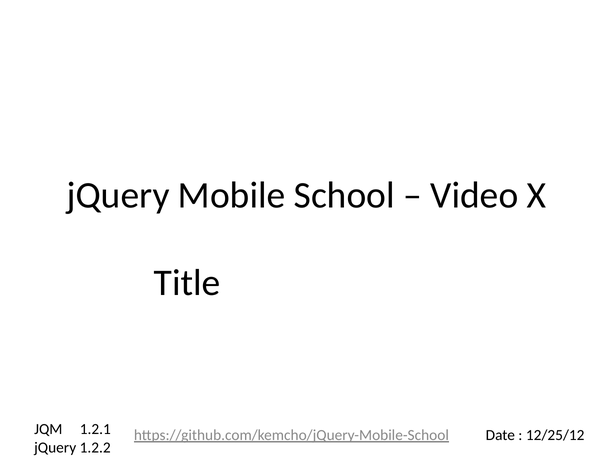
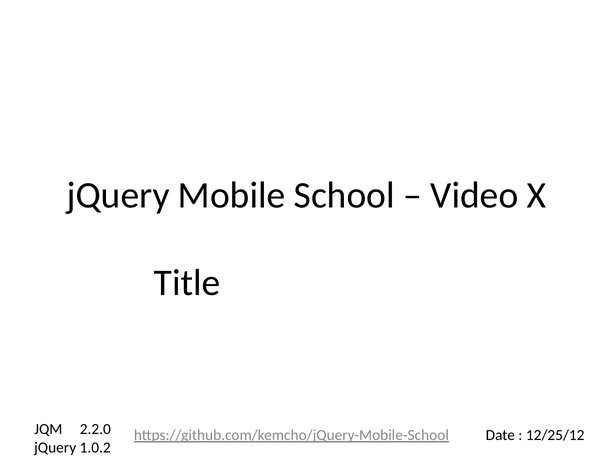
1.2.1: 1.2.1 -> 2.2.0
1.2.2: 1.2.2 -> 1.0.2
